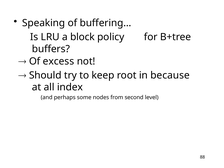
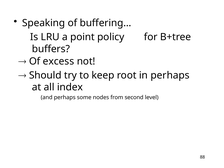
block: block -> point
in because: because -> perhaps
